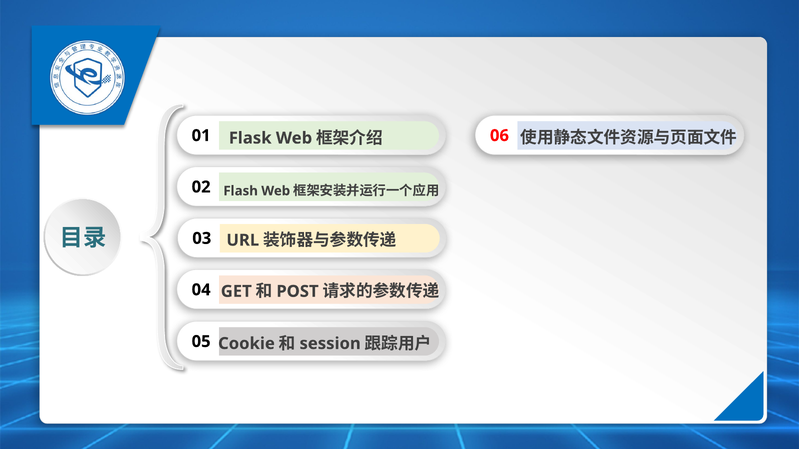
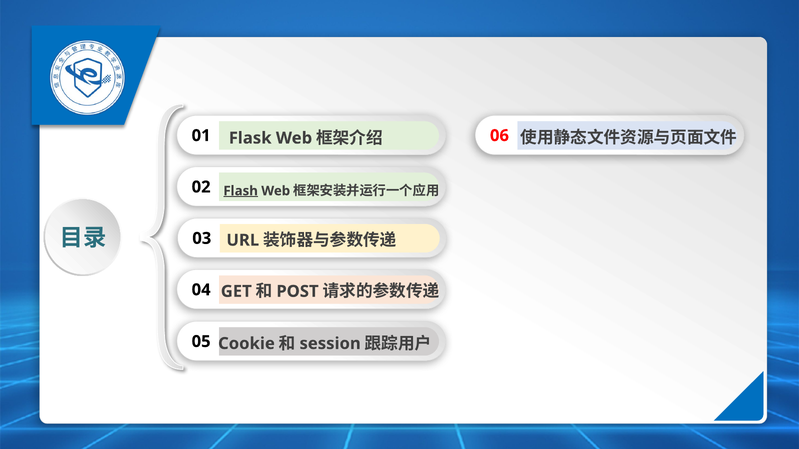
Flash underline: none -> present
